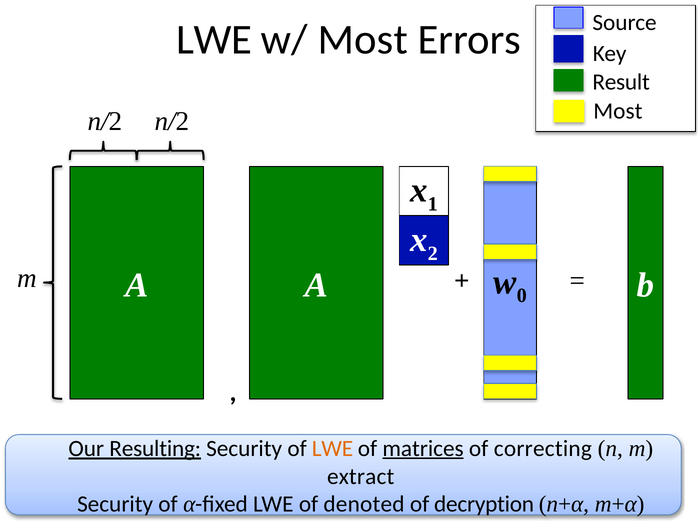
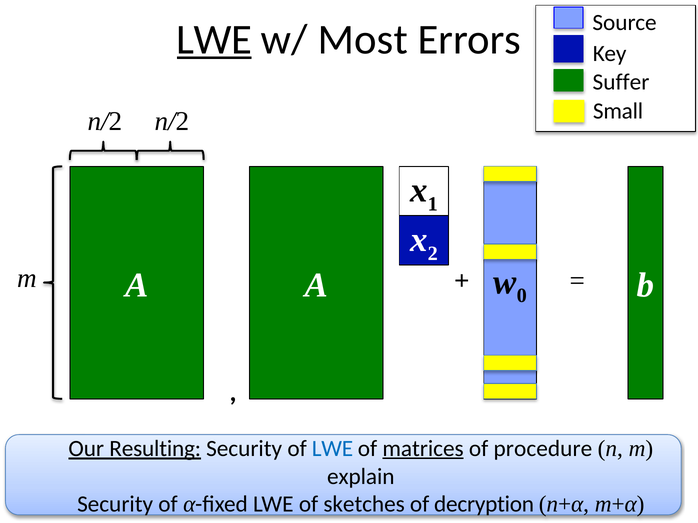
LWE at (214, 40) underline: none -> present
Result: Result -> Suffer
Most at (618, 111): Most -> Small
LWE at (332, 449) colour: orange -> blue
correcting: correcting -> procedure
extract: extract -> explain
denoted: denoted -> sketches
